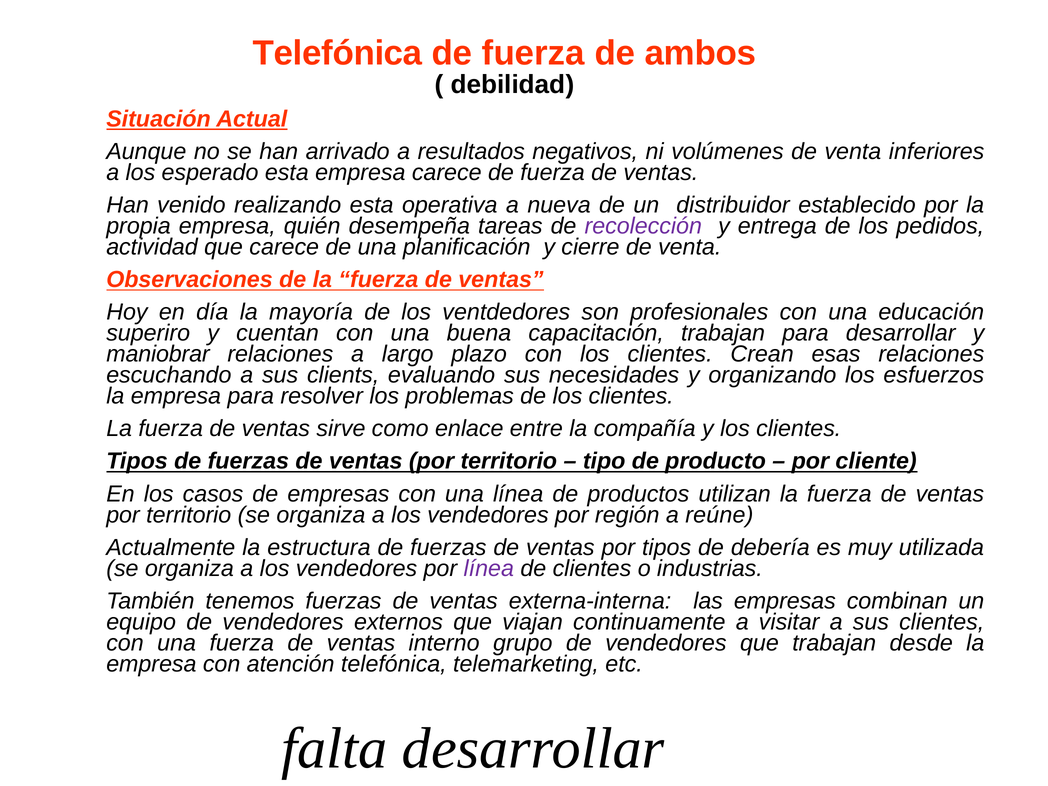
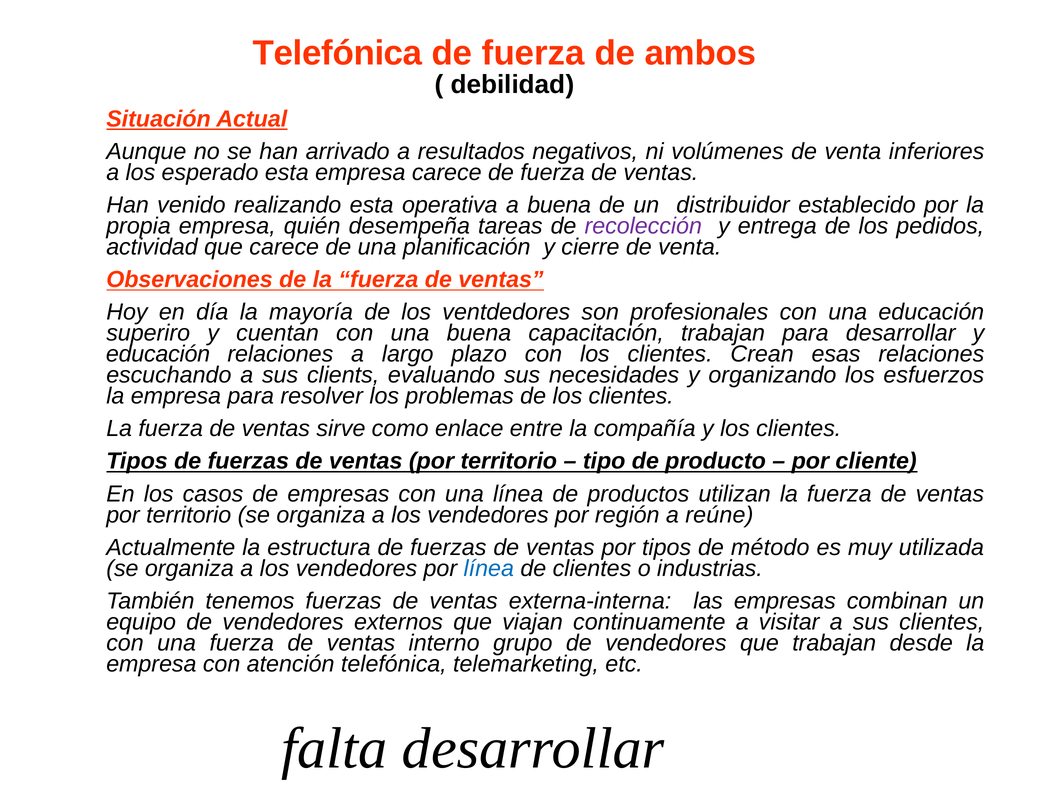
a nueva: nueva -> buena
maniobrar at (158, 354): maniobrar -> educación
debería: debería -> método
línea at (489, 568) colour: purple -> blue
